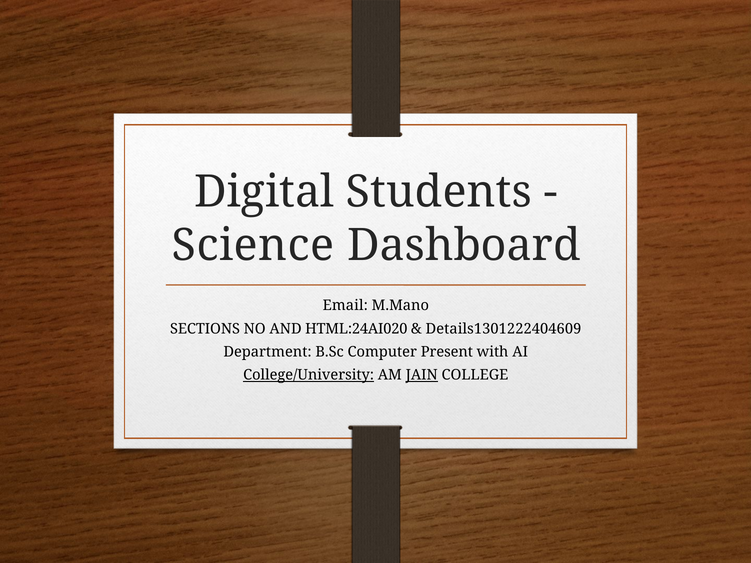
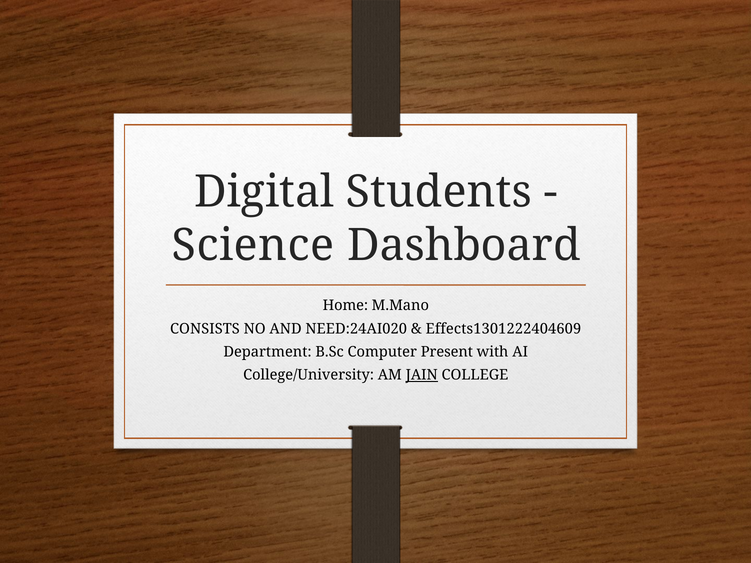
Email: Email -> Home
SECTIONS: SECTIONS -> CONSISTS
HTML:24AI020: HTML:24AI020 -> NEED:24AI020
Details1301222404609: Details1301222404609 -> Effects1301222404609
College/University underline: present -> none
